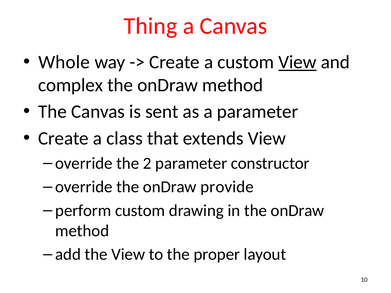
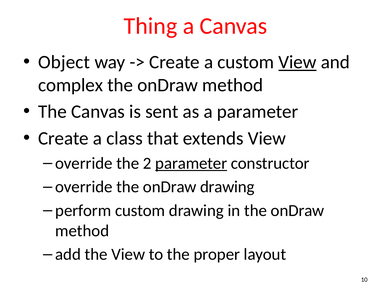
Whole: Whole -> Object
parameter at (191, 163) underline: none -> present
onDraw provide: provide -> drawing
